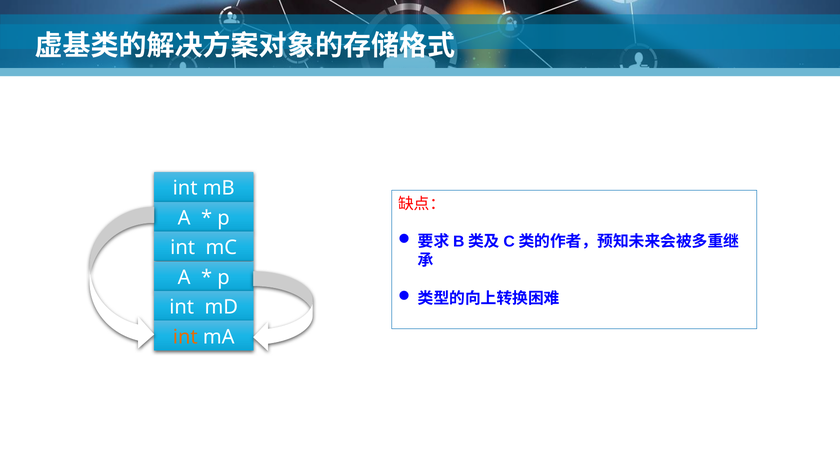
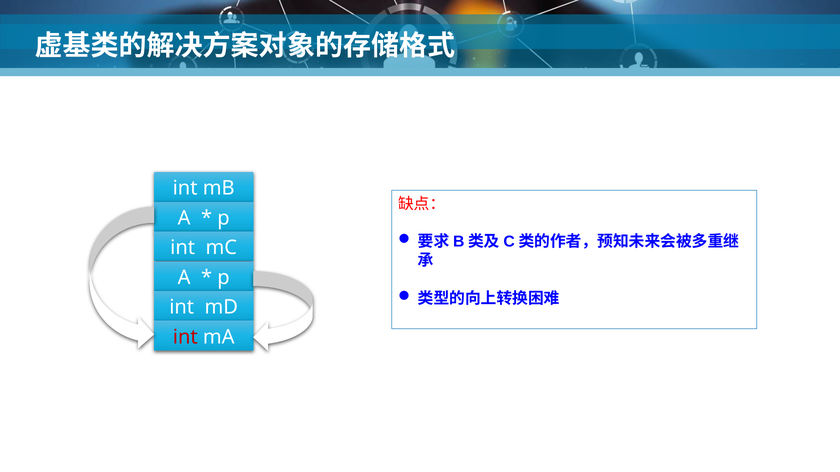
int at (185, 337) colour: orange -> red
